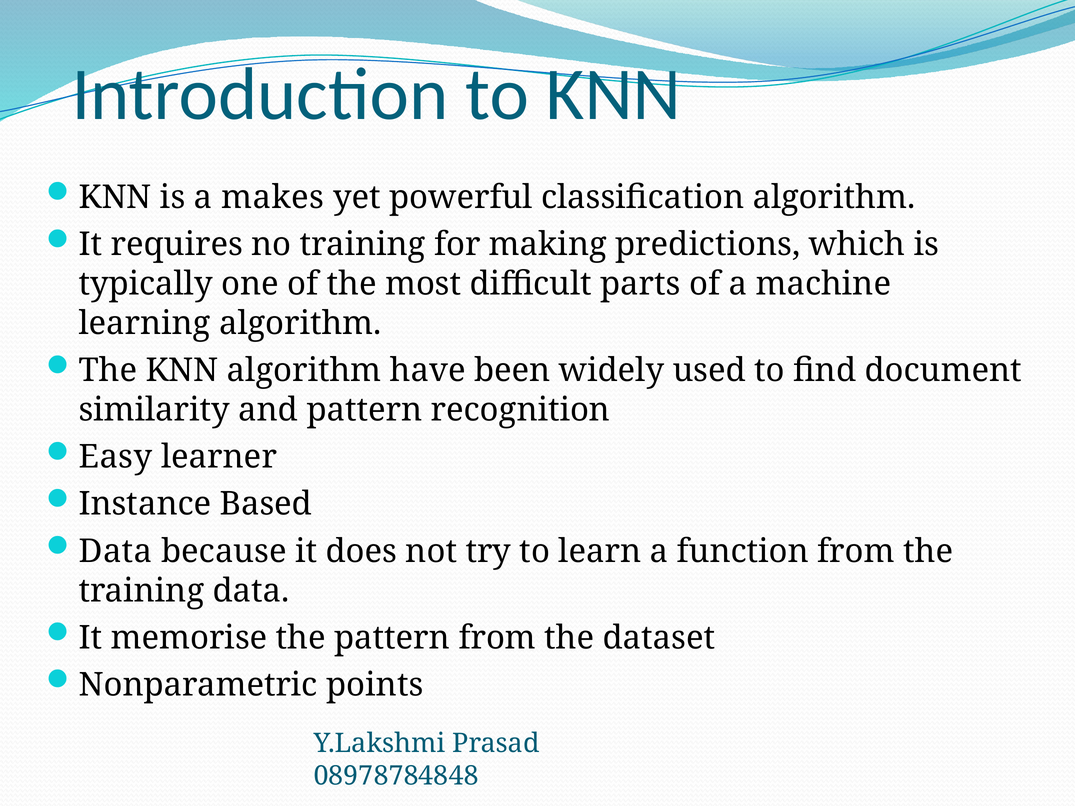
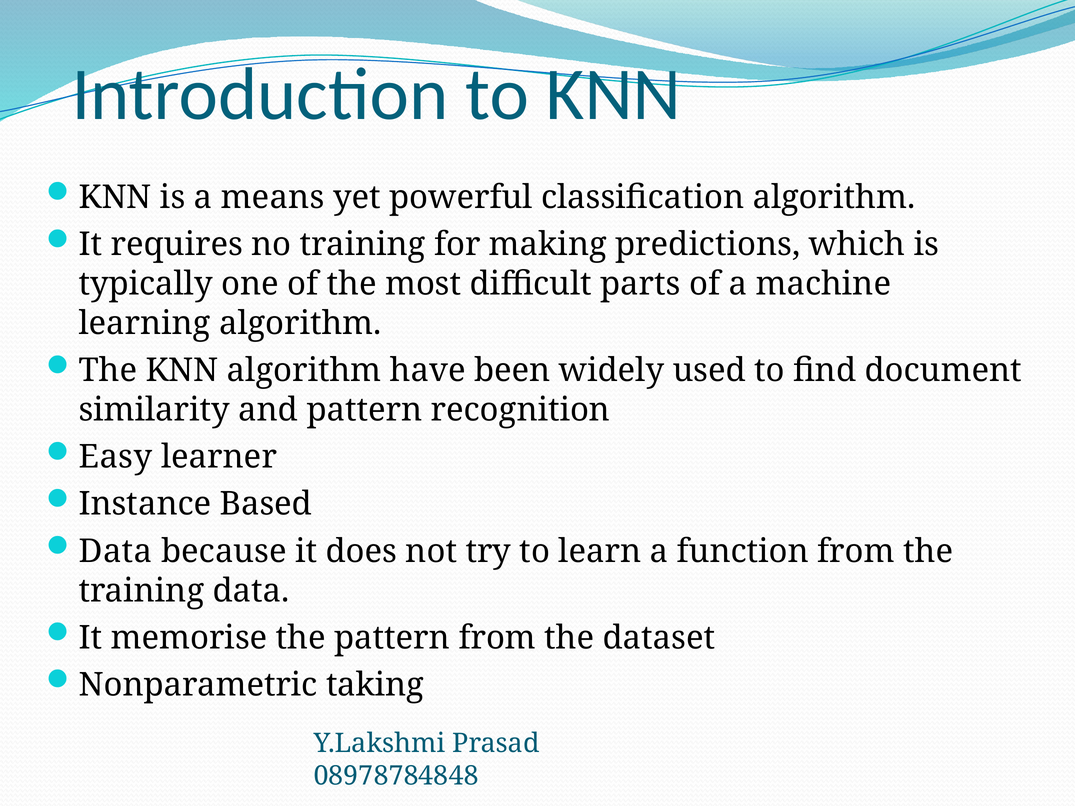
makes: makes -> means
points: points -> taking
